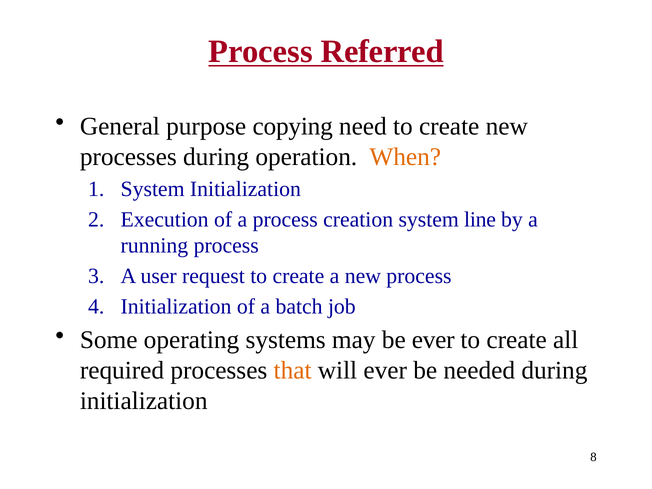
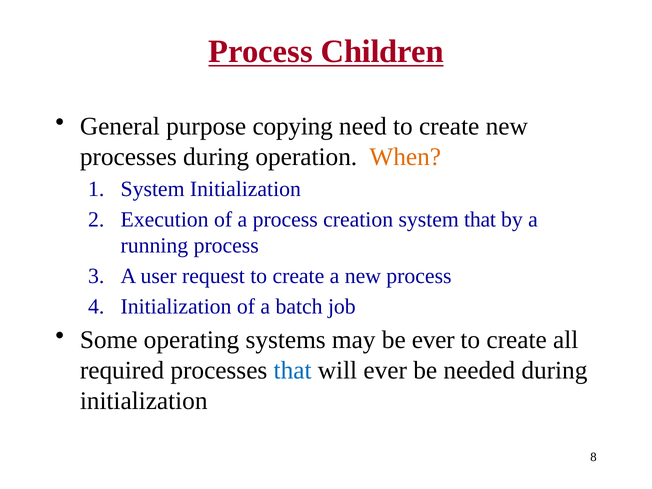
Referred: Referred -> Children
system line: line -> that
that at (293, 371) colour: orange -> blue
